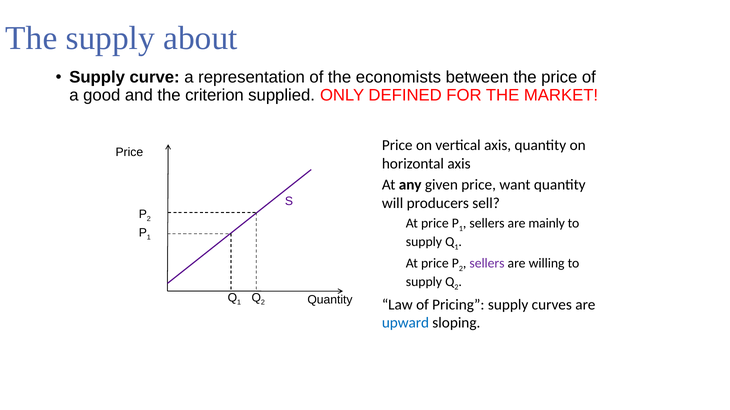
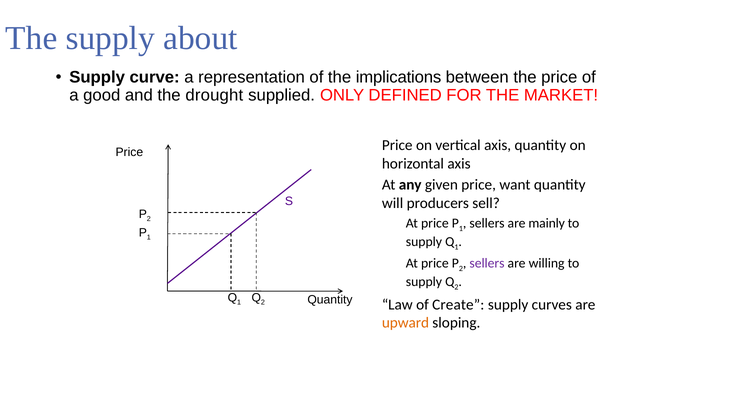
economists: economists -> implications
criterion: criterion -> drought
Pricing: Pricing -> Create
upward colour: blue -> orange
